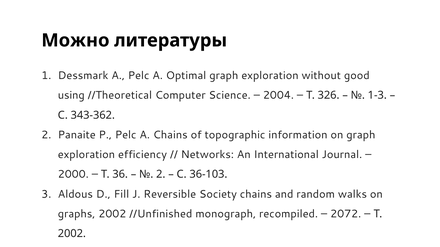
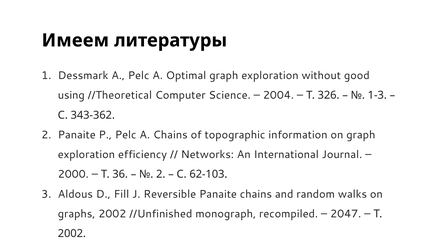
Можно: Можно -> Имеем
36-103: 36-103 -> 62-103
Reversible Society: Society -> Panaite
2072: 2072 -> 2047
